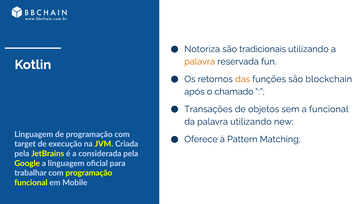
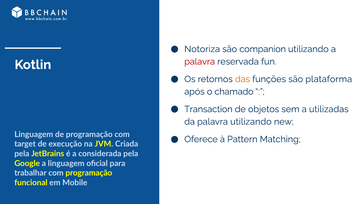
tradicionais: tradicionais -> companion
palavra at (200, 62) colour: orange -> red
blockchain: blockchain -> plataforma
Transações: Transações -> Transaction
a funcional: funcional -> utilizadas
